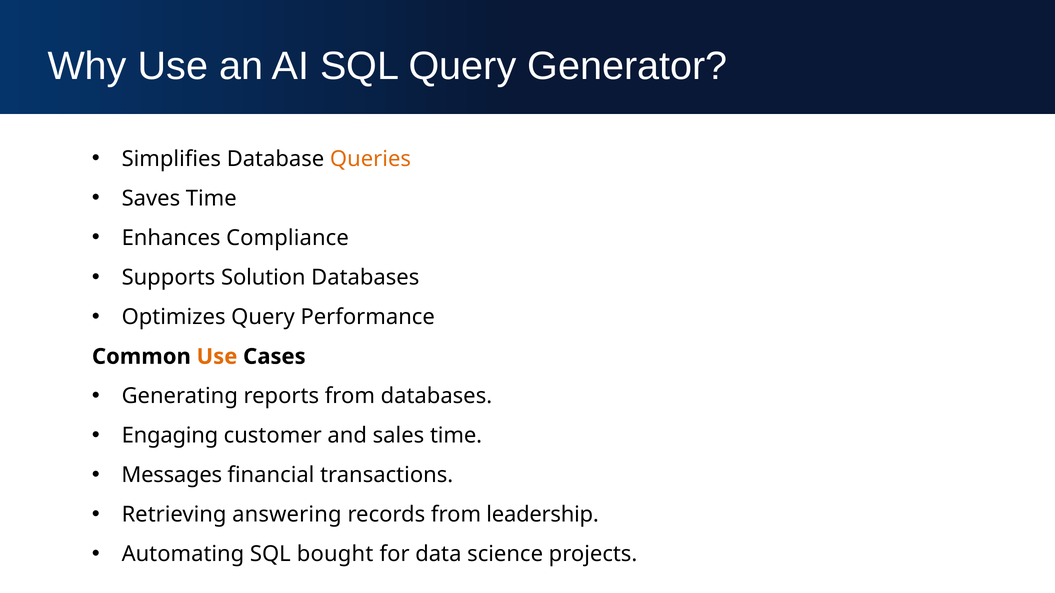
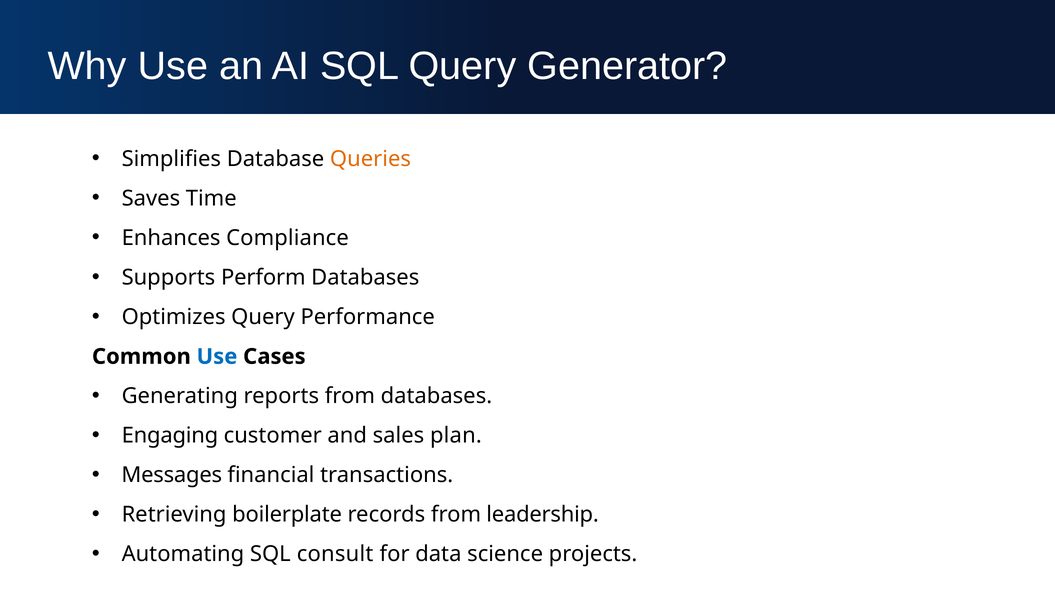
Solution: Solution -> Perform
Use at (217, 357) colour: orange -> blue
sales time: time -> plan
answering: answering -> boilerplate
bought: bought -> consult
